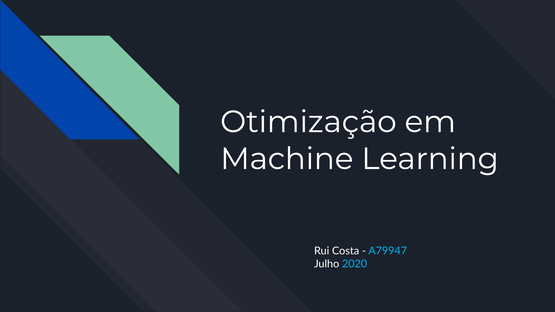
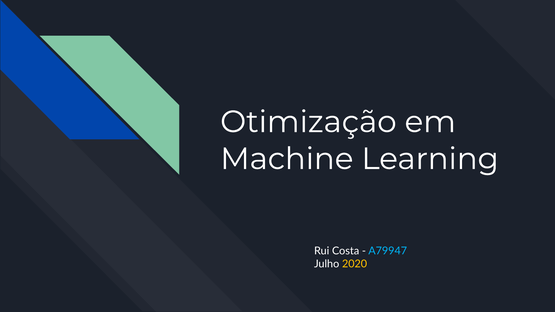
2020 colour: light blue -> yellow
